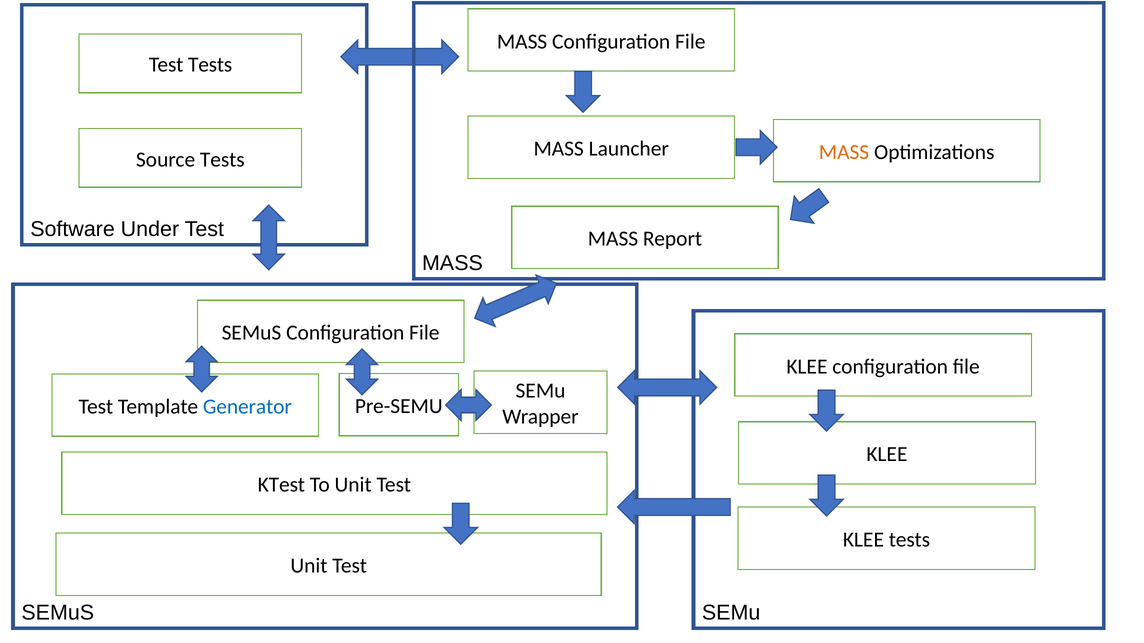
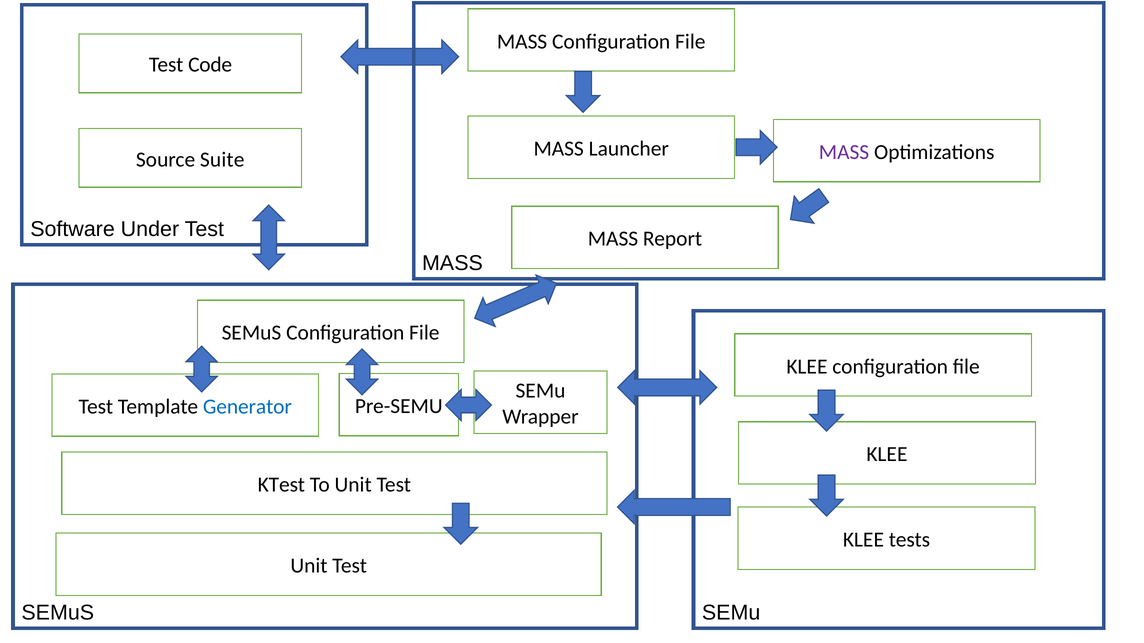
Test Tests: Tests -> Code
MASS at (844, 152) colour: orange -> purple
Source Tests: Tests -> Suite
